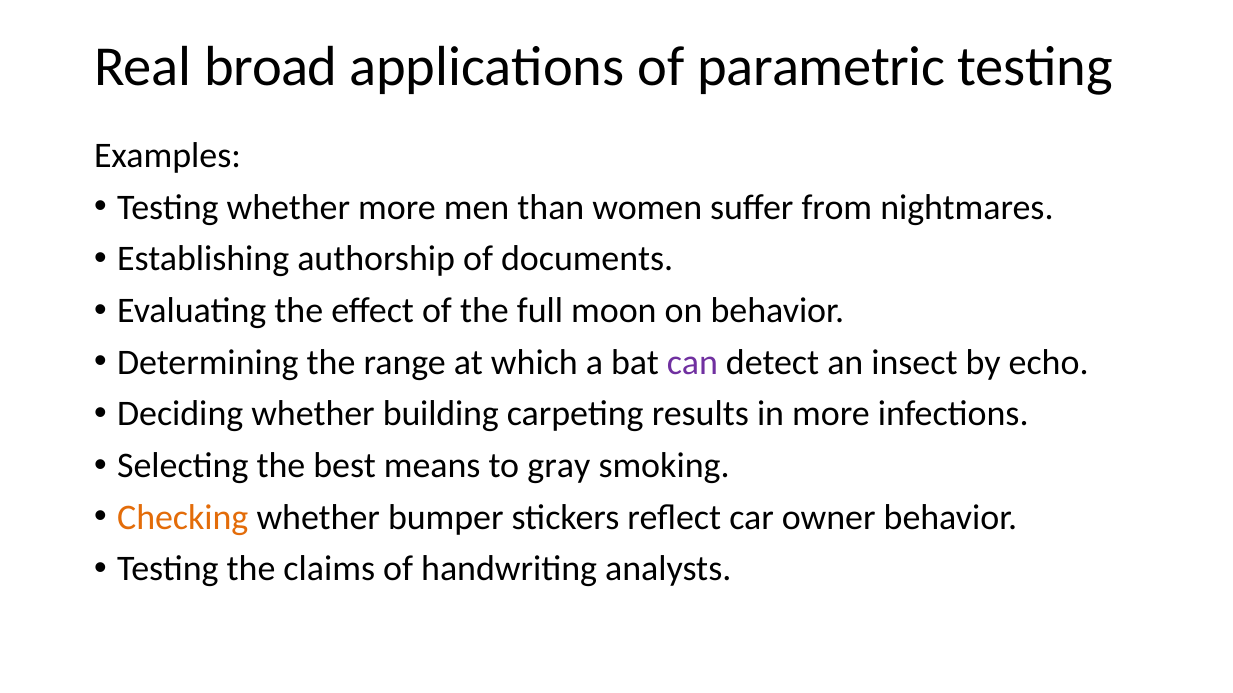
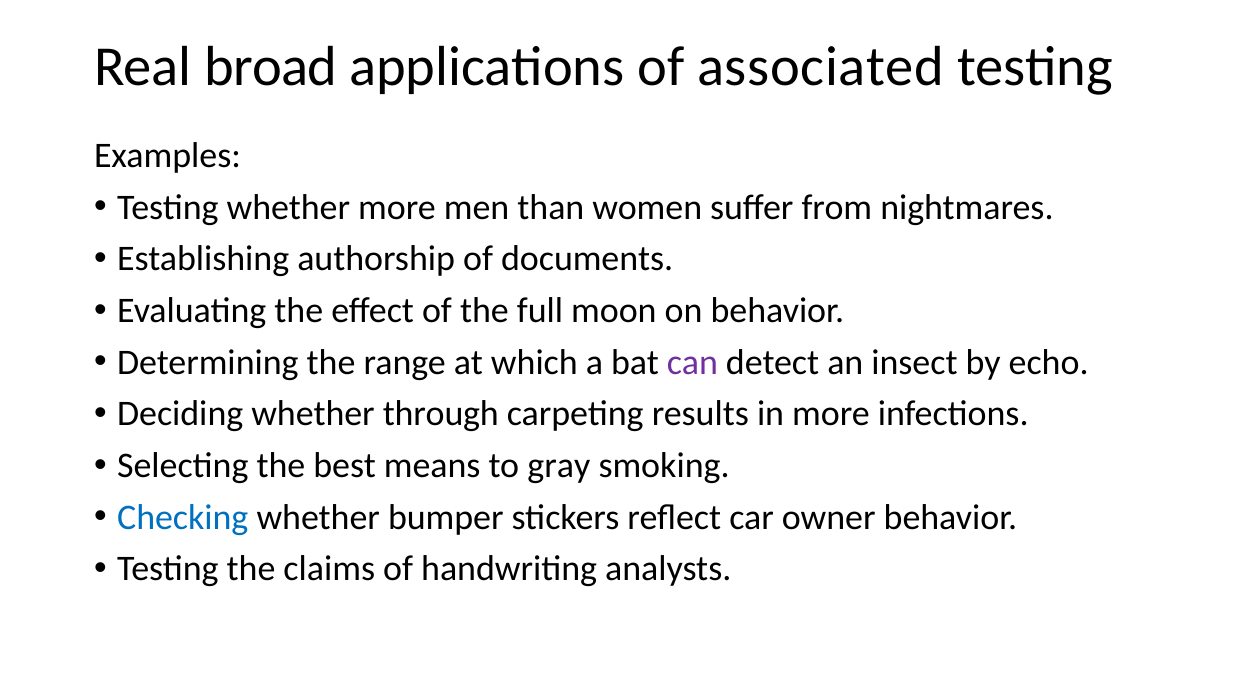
parametric: parametric -> associated
building: building -> through
Checking colour: orange -> blue
